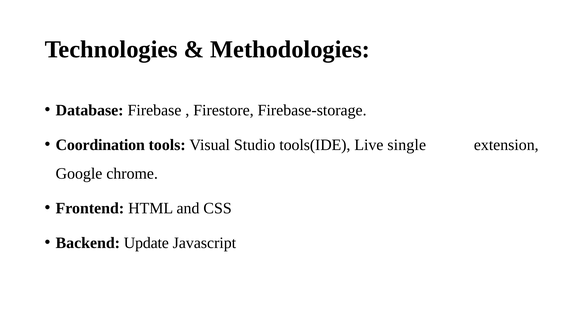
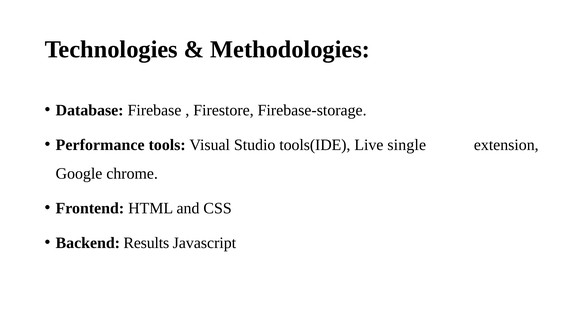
Coordination: Coordination -> Performance
Update: Update -> Results
